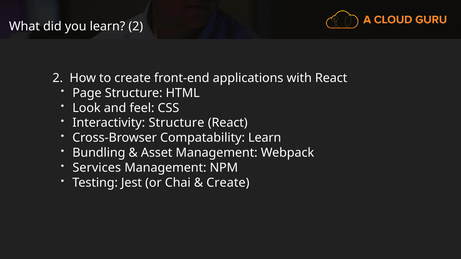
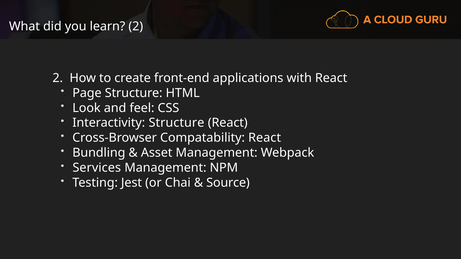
Compatability Learn: Learn -> React
Create at (228, 183): Create -> Source
